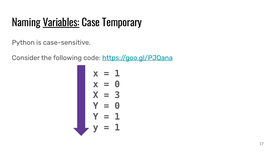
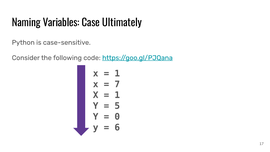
Variables underline: present -> none
Temporary: Temporary -> Ultimately
0 at (117, 84): 0 -> 7
3 at (117, 95): 3 -> 1
0 at (117, 106): 0 -> 5
1 at (117, 117): 1 -> 0
1 at (117, 127): 1 -> 6
